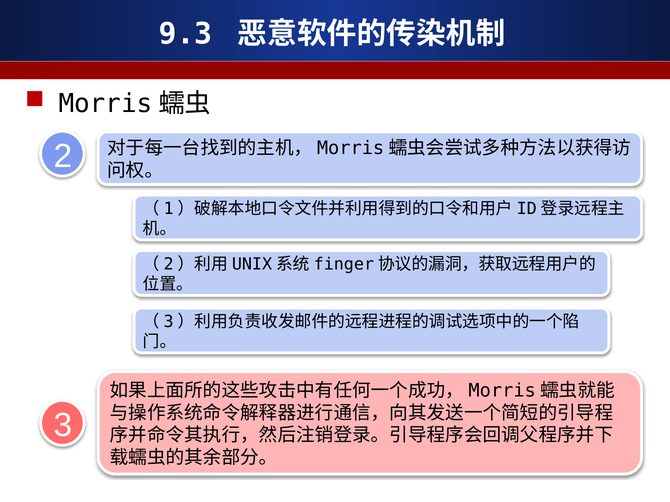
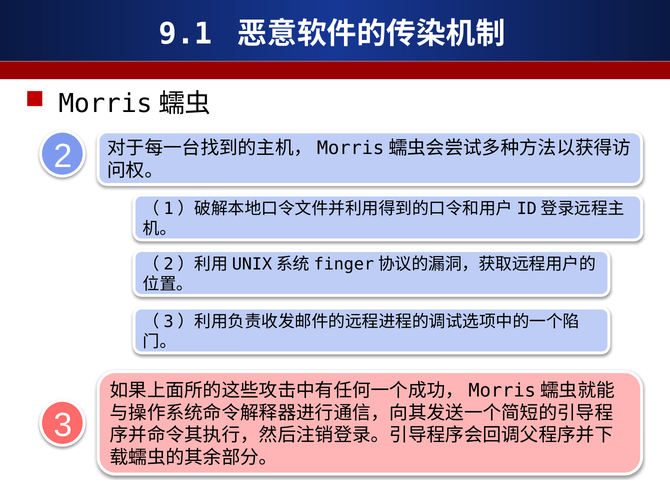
9.3: 9.3 -> 9.1
